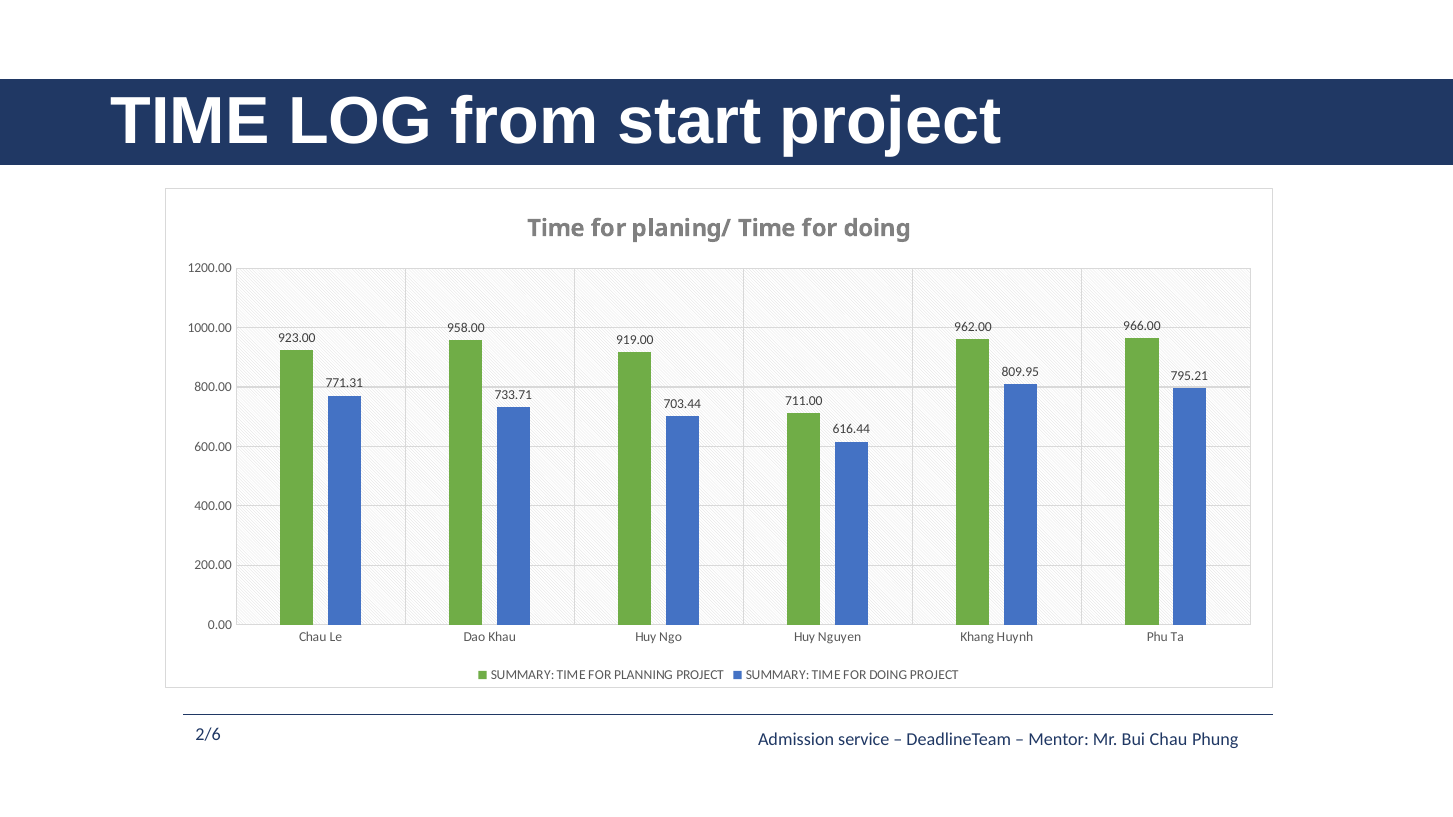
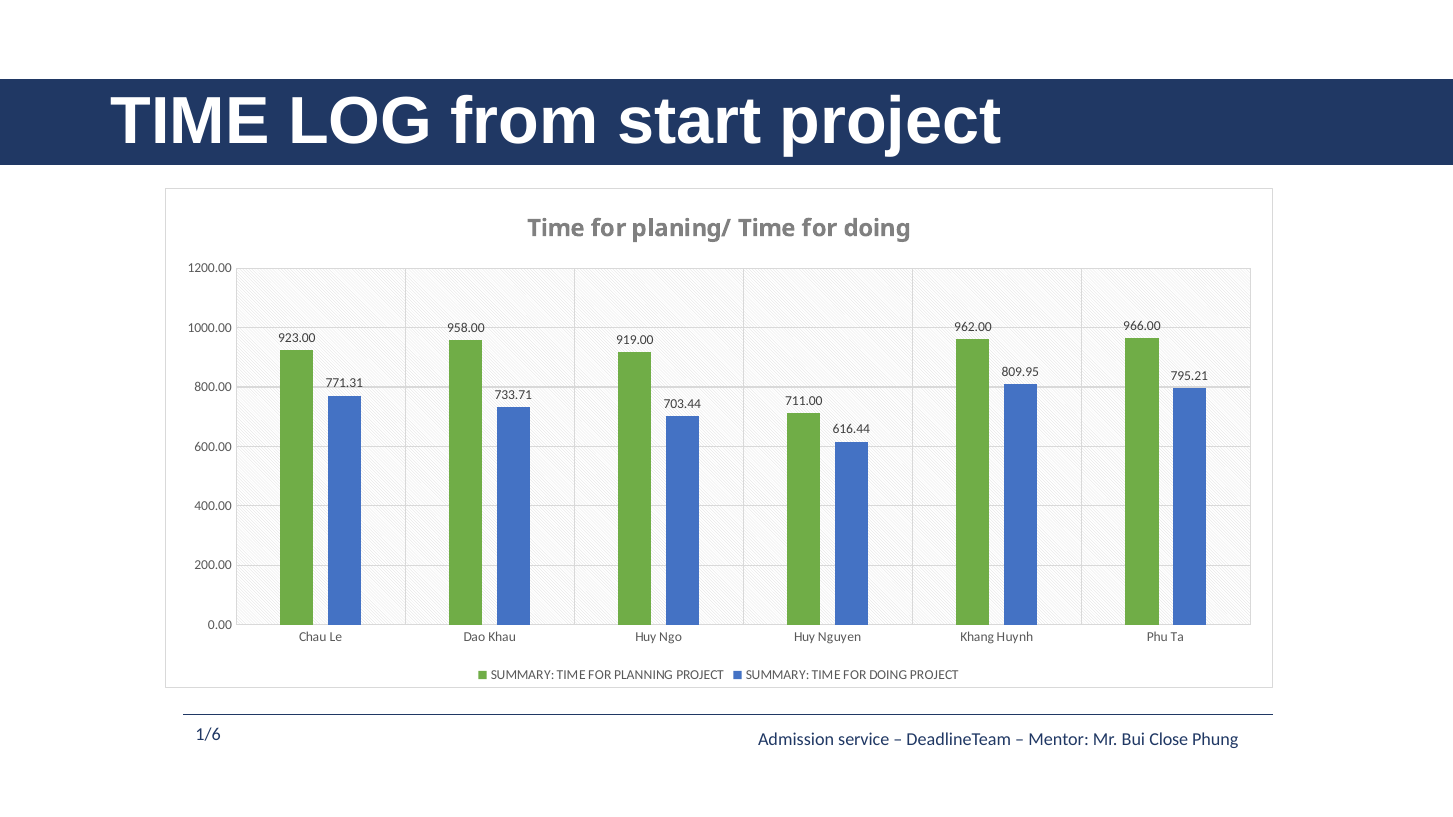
2/6: 2/6 -> 1/6
Bui Chau: Chau -> Close
